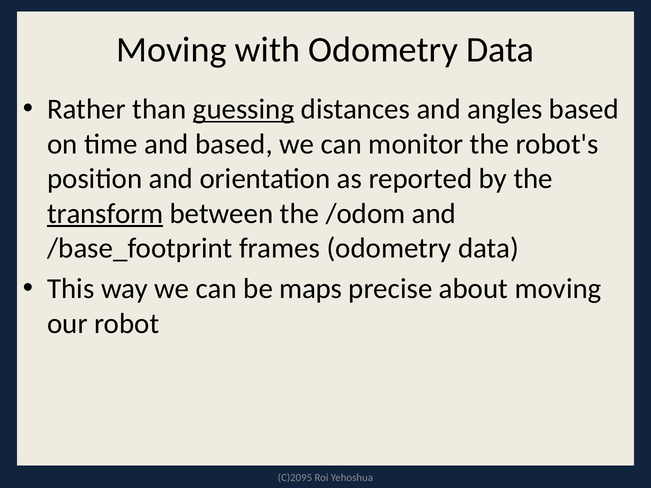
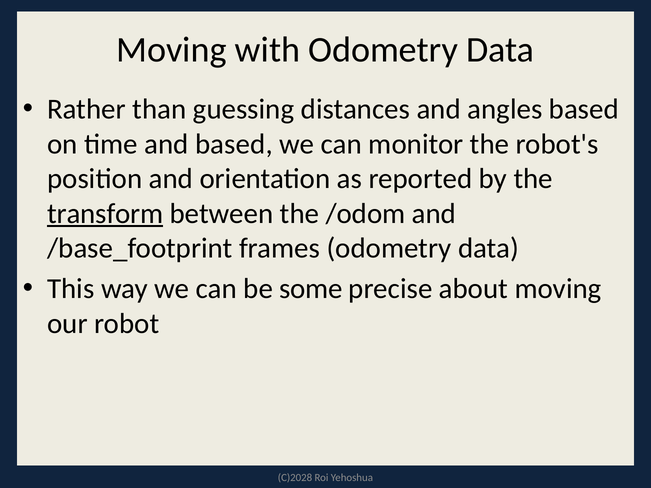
guessing underline: present -> none
maps: maps -> some
C)2095: C)2095 -> C)2028
